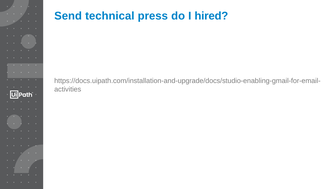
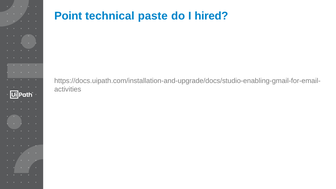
Send: Send -> Point
press: press -> paste
